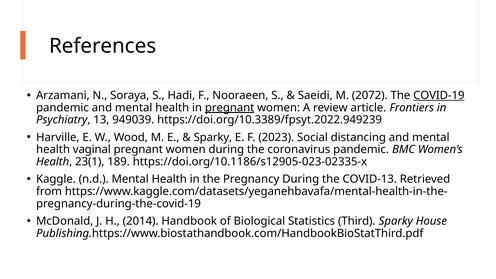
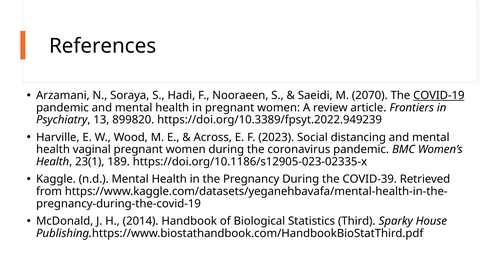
2072: 2072 -> 2070
pregnant at (230, 108) underline: present -> none
949039: 949039 -> 899820
Sparky at (213, 137): Sparky -> Across
COVID-13: COVID-13 -> COVID-39
